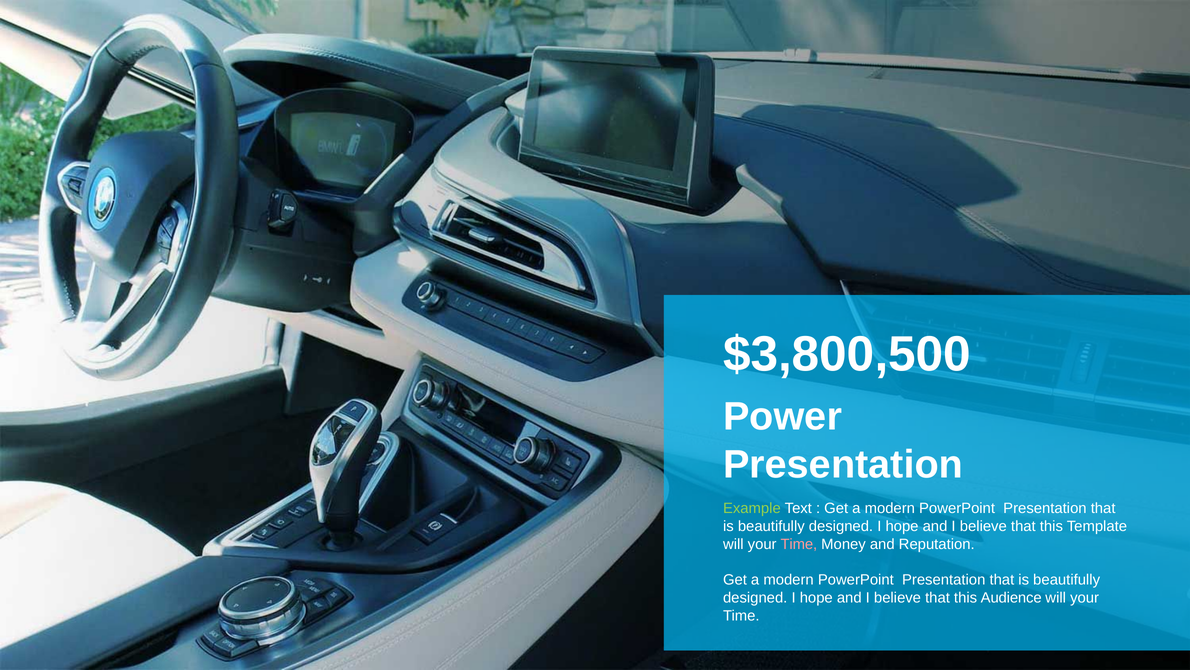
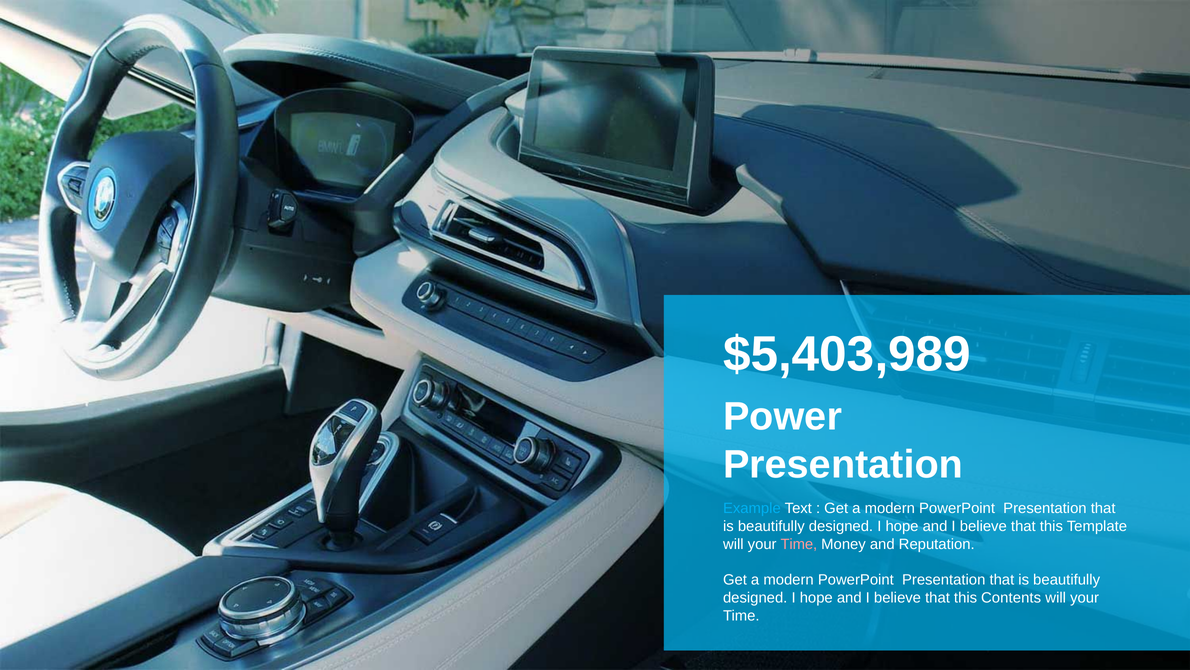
$3,800,500: $3,800,500 -> $5,403,989
Example colour: light green -> light blue
Audience: Audience -> Contents
